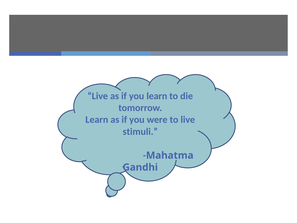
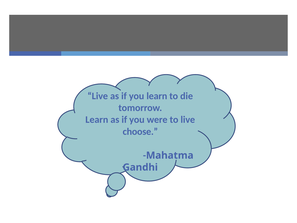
stimuli: stimuli -> choose
